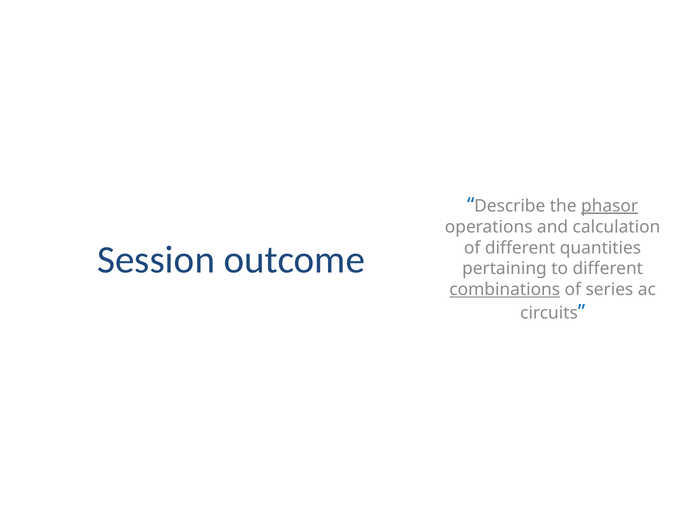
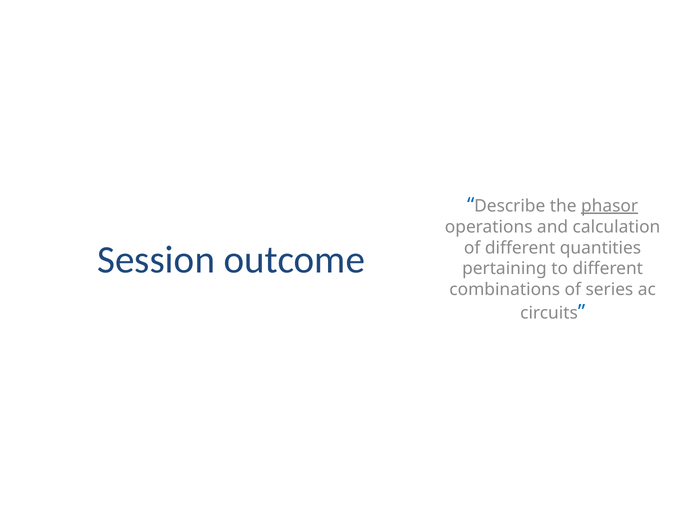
combinations underline: present -> none
